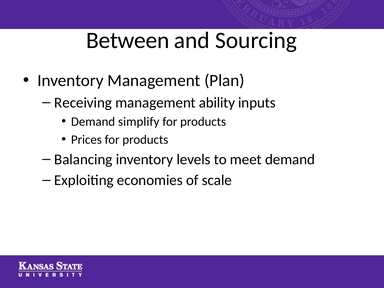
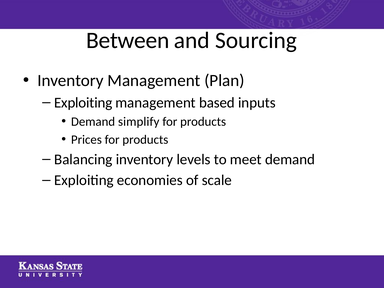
Receiving at (83, 103): Receiving -> Exploiting
ability: ability -> based
